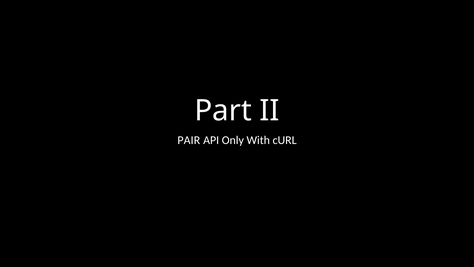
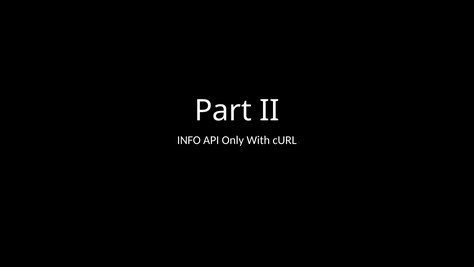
PAIR: PAIR -> INFO
